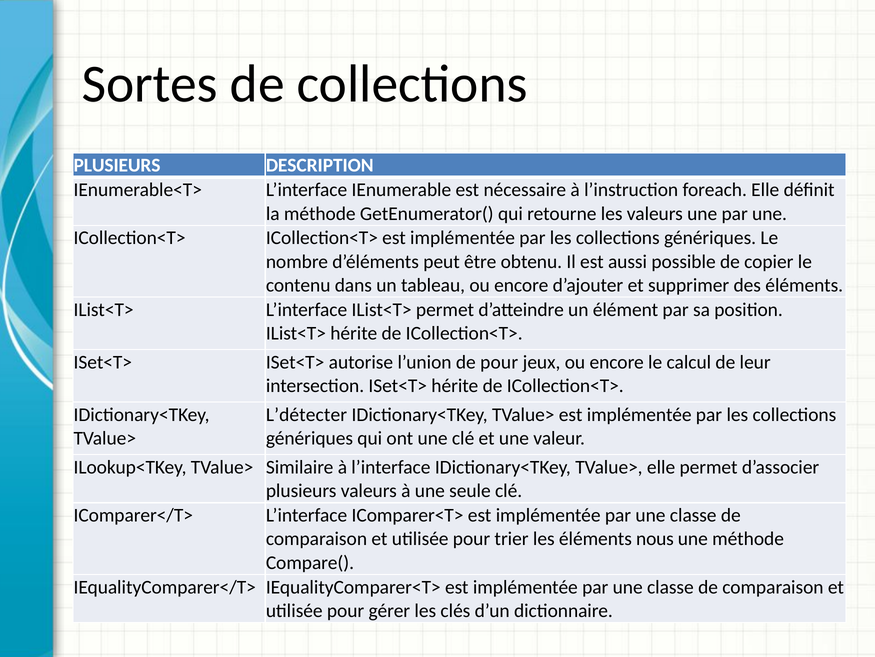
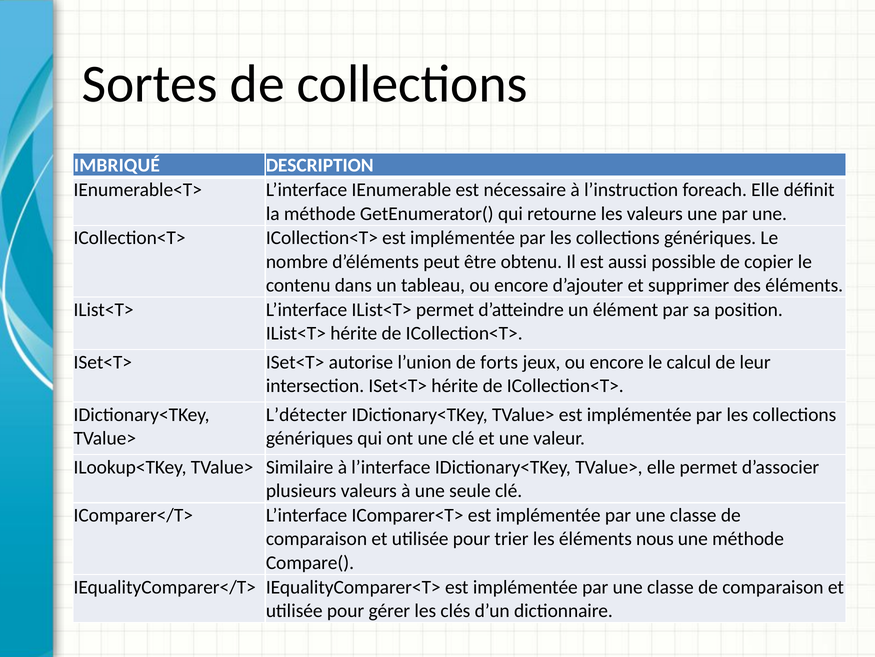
PLUSIEURS at (117, 165): PLUSIEURS -> IMBRIQUÉ
de pour: pour -> forts
